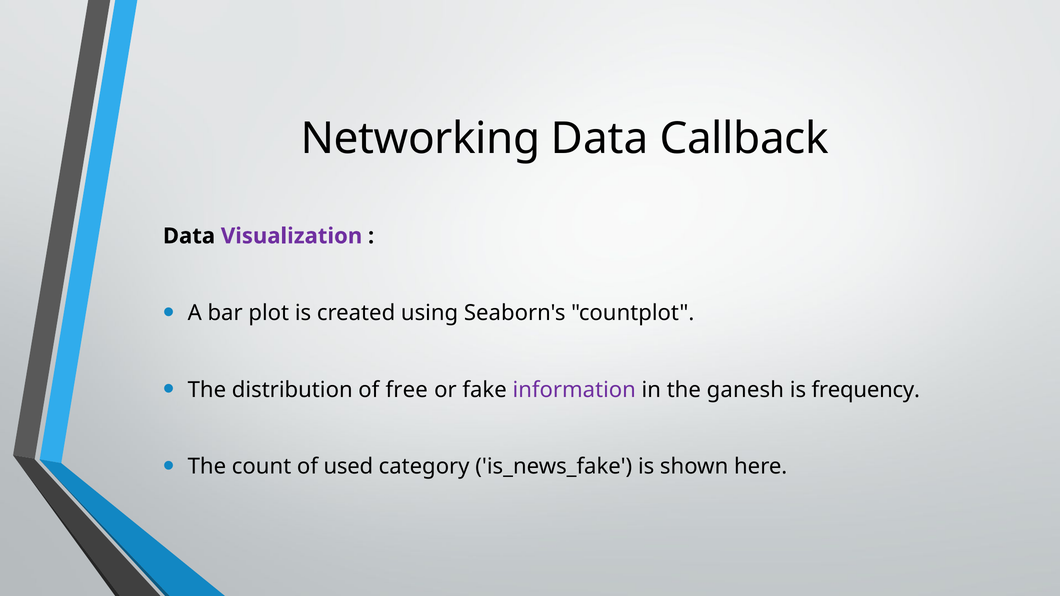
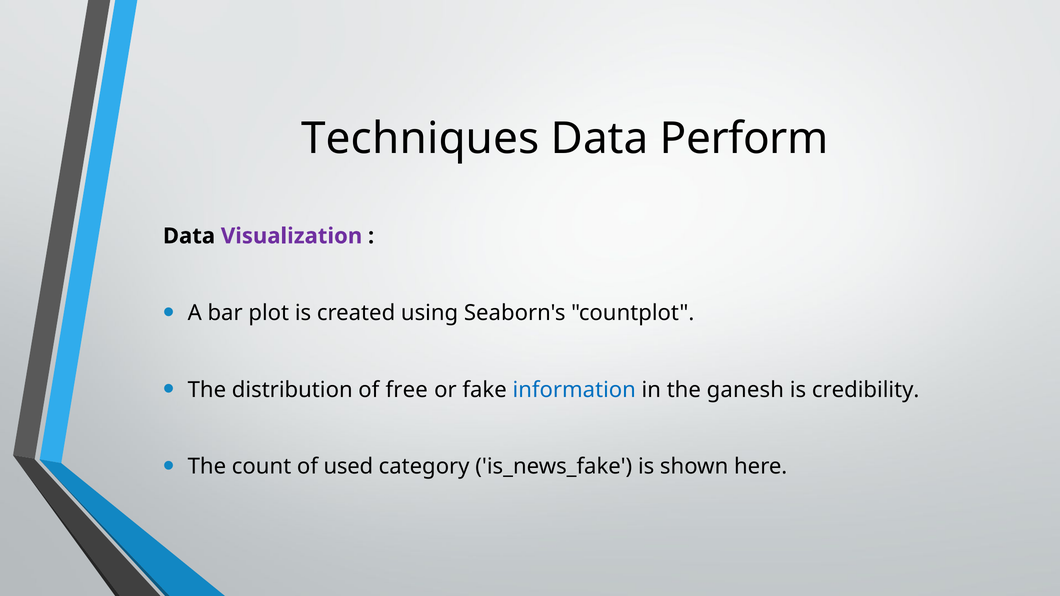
Networking: Networking -> Techniques
Callback: Callback -> Perform
information colour: purple -> blue
frequency: frequency -> credibility
